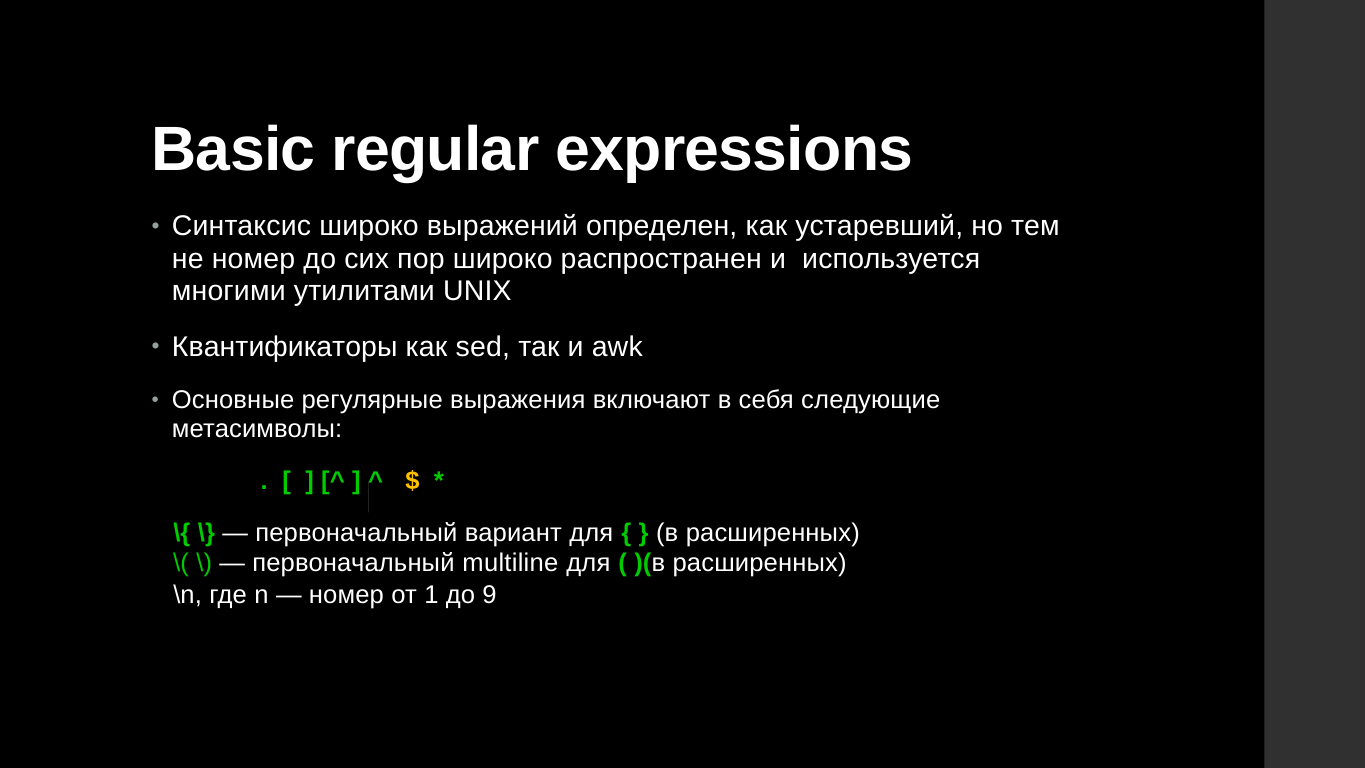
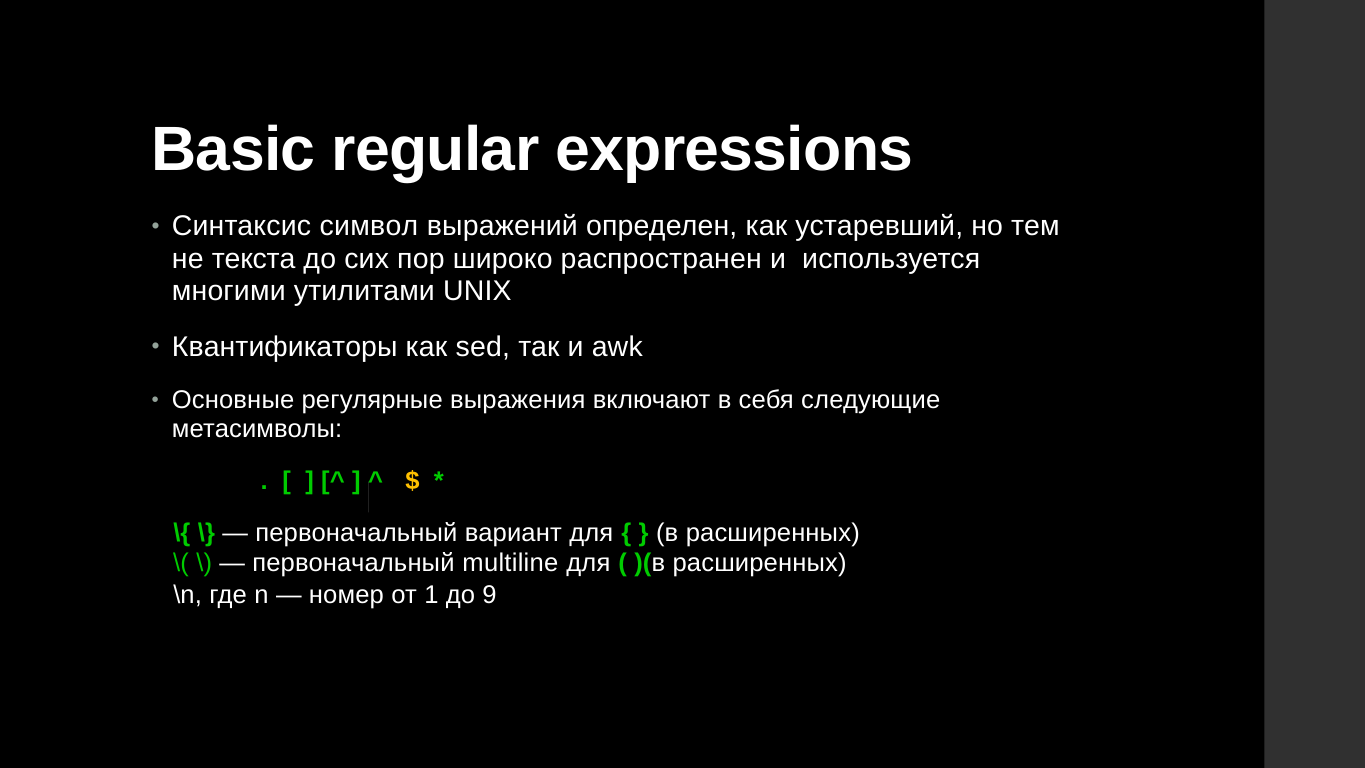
Синтаксис широко: широко -> символ
не номер: номер -> текста
